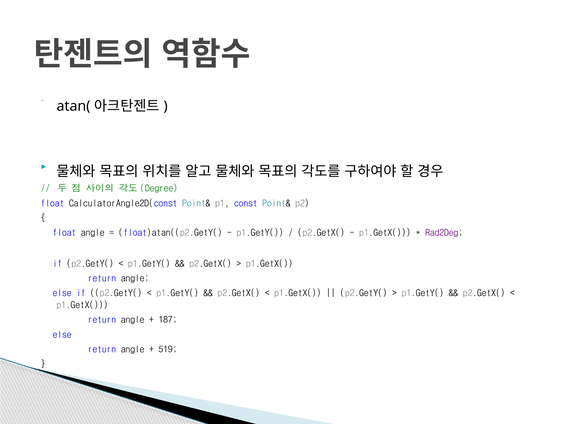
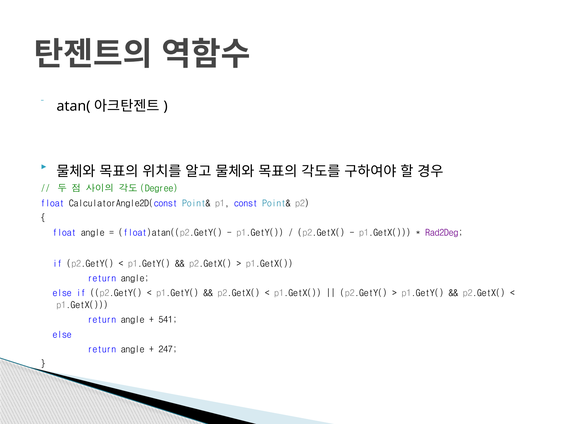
187: 187 -> 541
519: 519 -> 247
